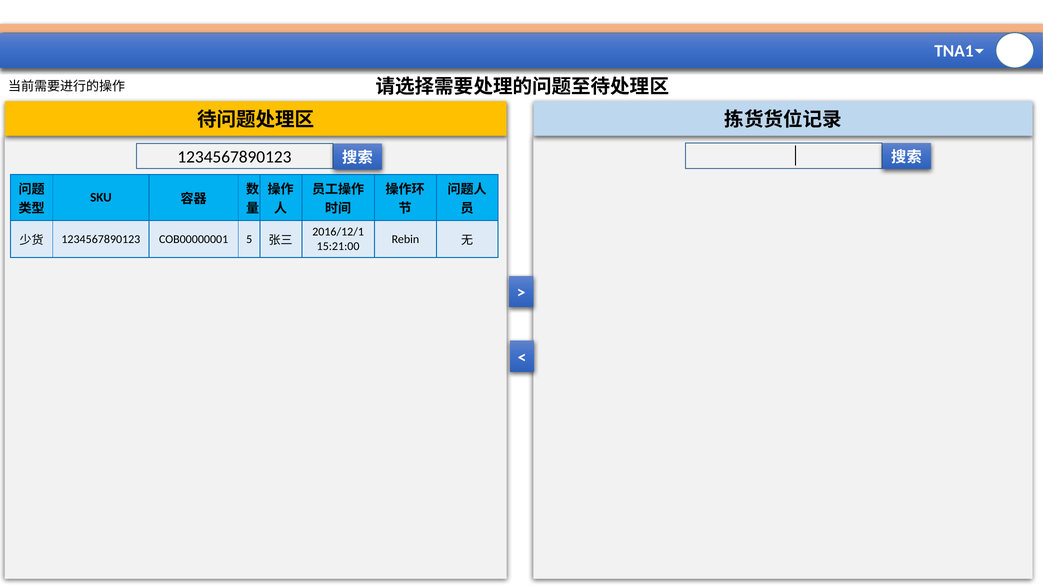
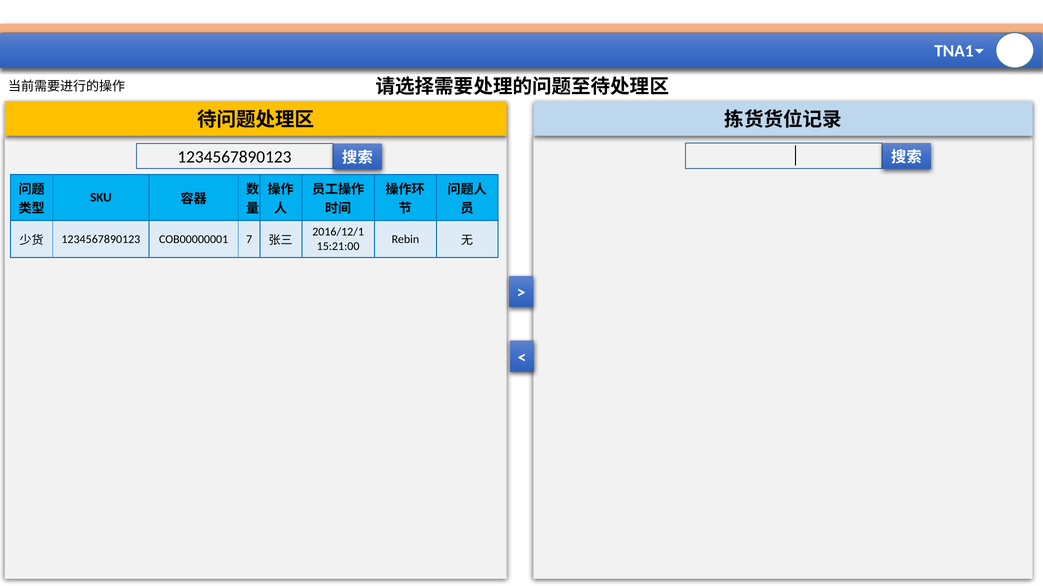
5: 5 -> 7
